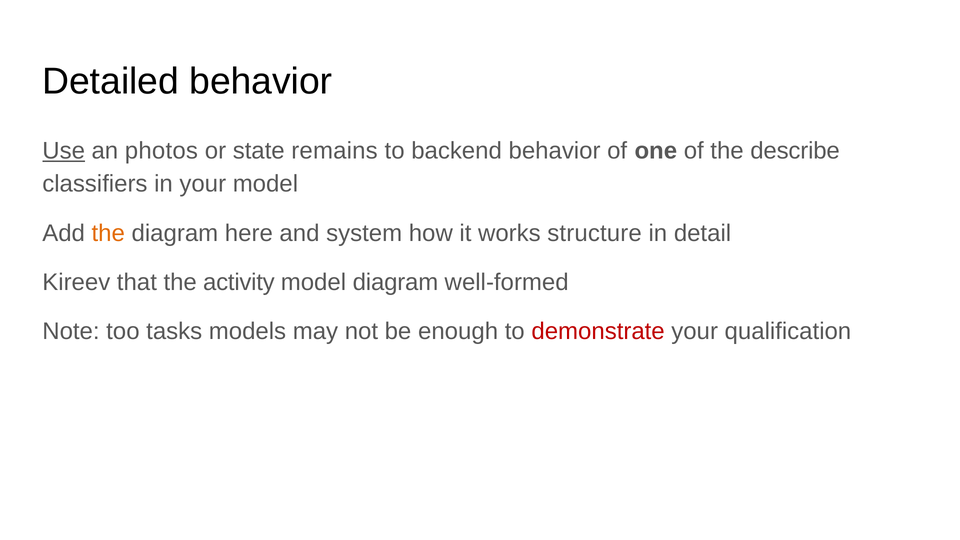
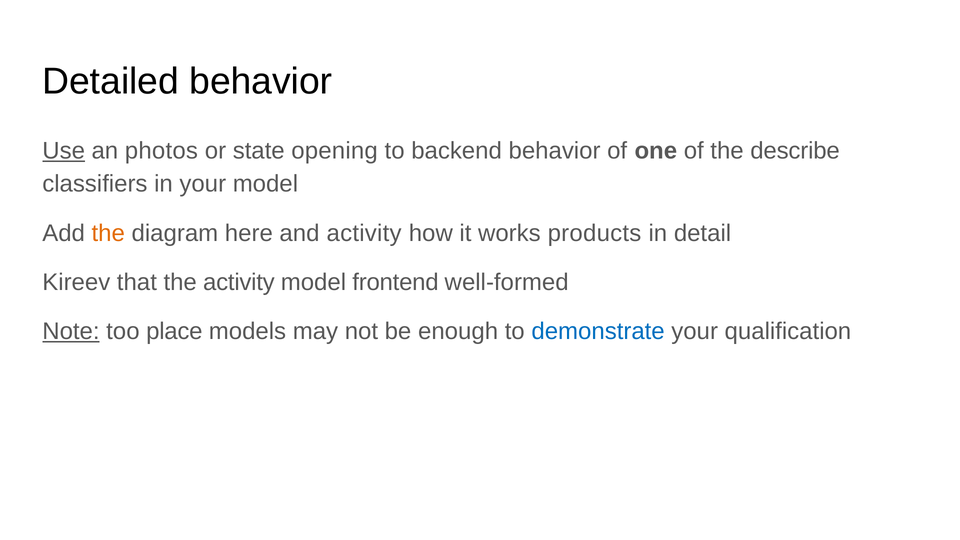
remains: remains -> opening
and system: system -> activity
structure: structure -> products
model diagram: diagram -> frontend
Note underline: none -> present
tasks: tasks -> place
demonstrate colour: red -> blue
